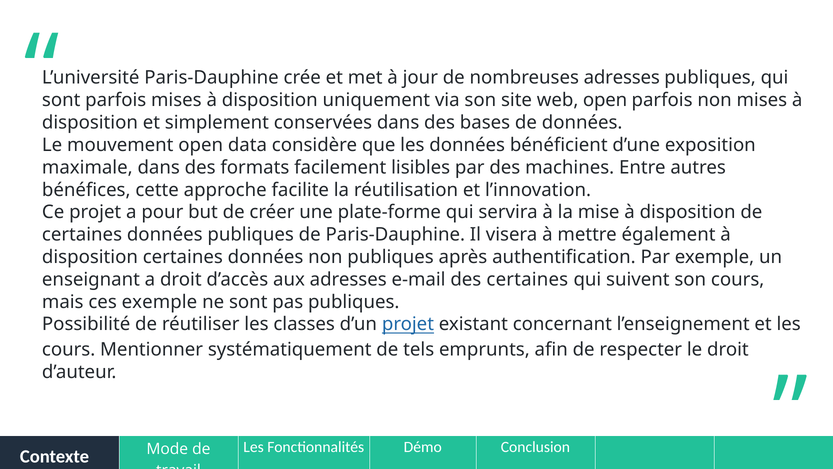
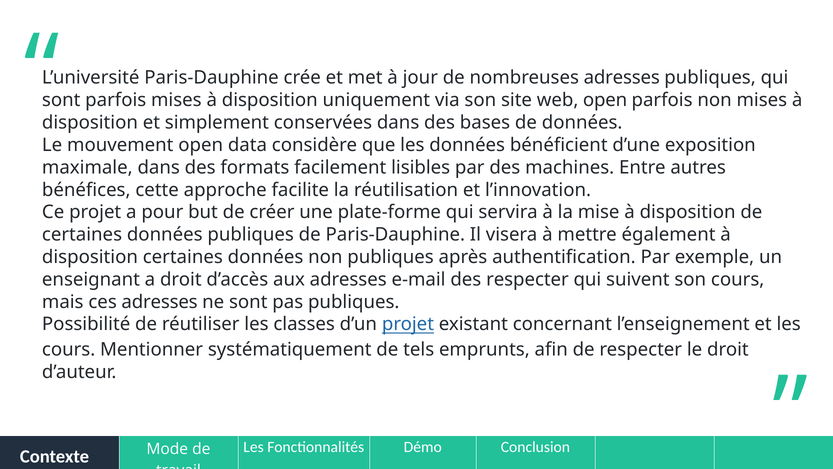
des certaines: certaines -> respecter
ces exemple: exemple -> adresses
